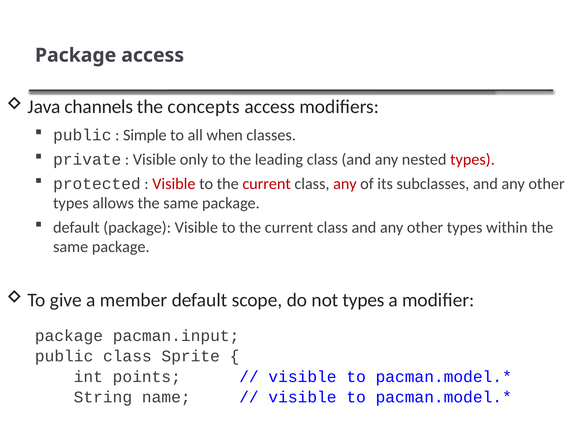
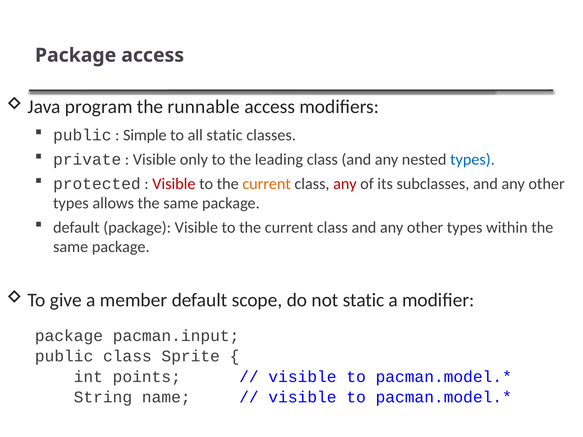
channels: channels -> program
concepts: concepts -> runnable
all when: when -> static
types at (472, 160) colour: red -> blue
current at (267, 184) colour: red -> orange
not types: types -> static
